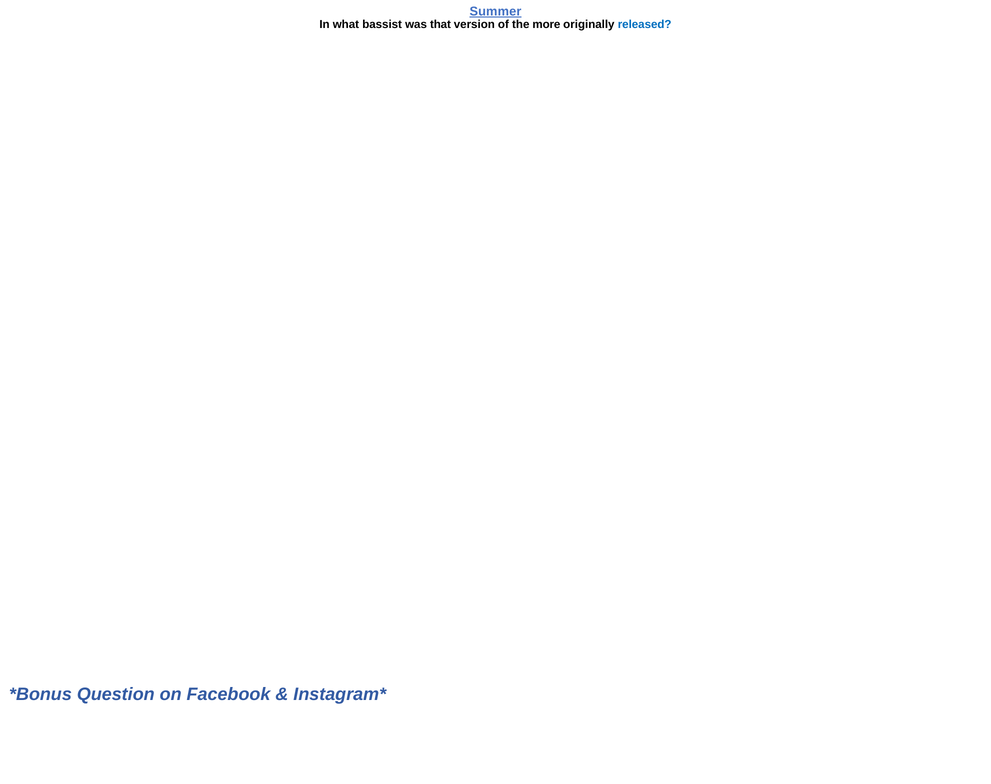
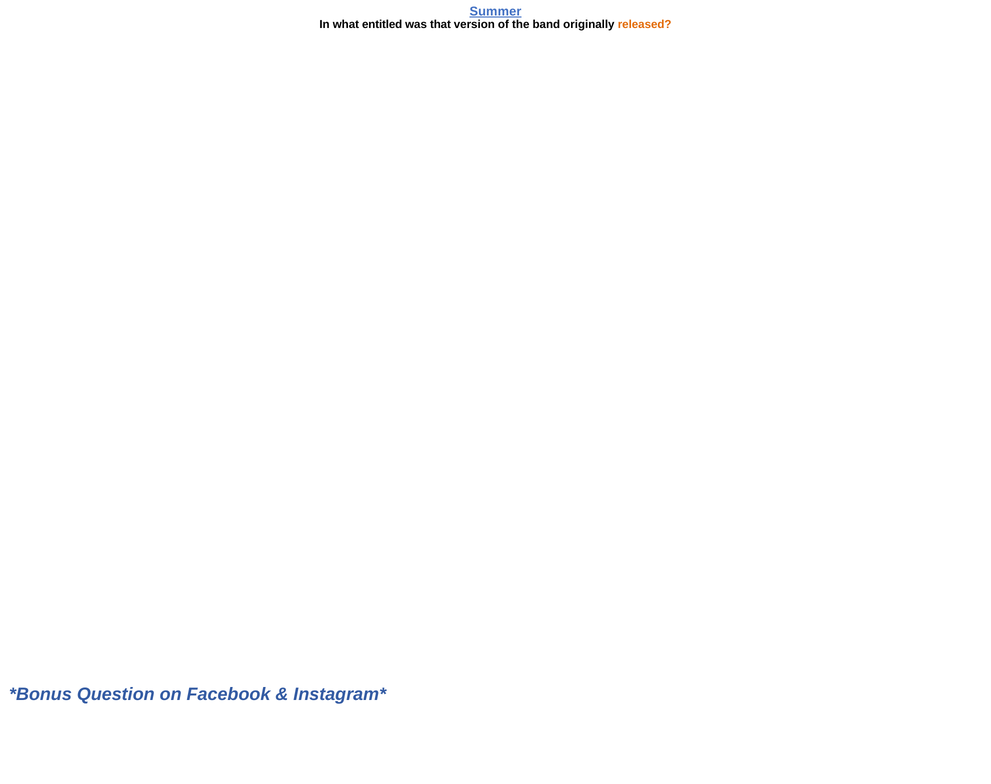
bassist: bassist -> entitled
more: more -> band
released colour: blue -> orange
